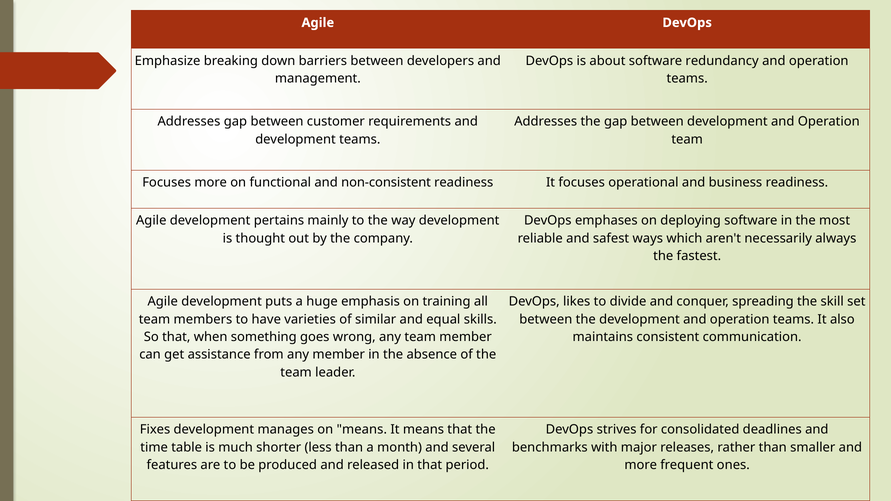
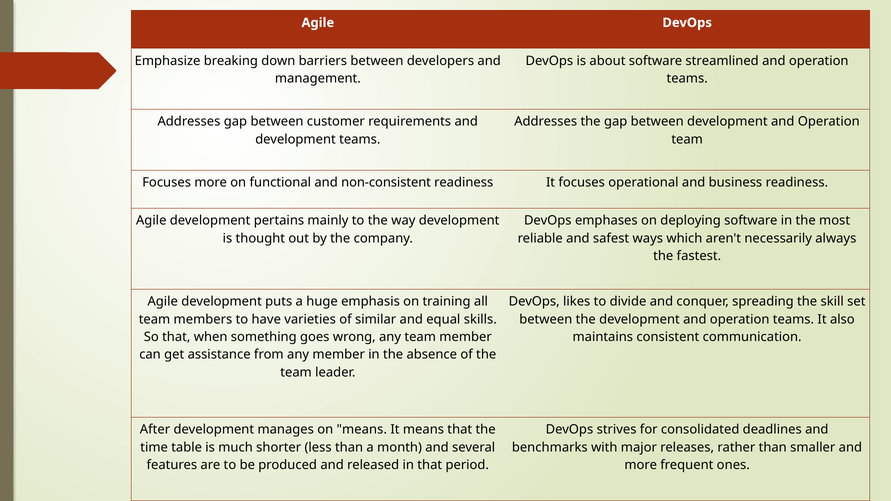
redundancy: redundancy -> streamlined
Fixes: Fixes -> After
